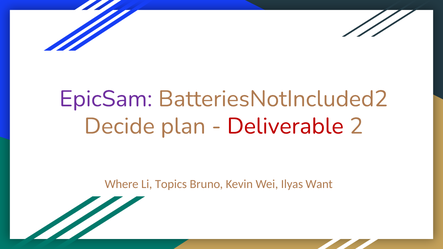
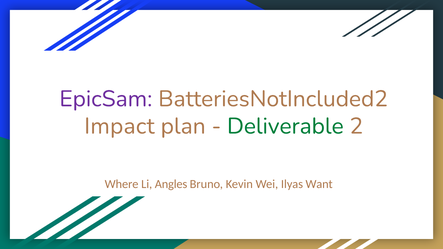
Decide: Decide -> Impact
Deliverable colour: red -> green
Topics: Topics -> Angles
